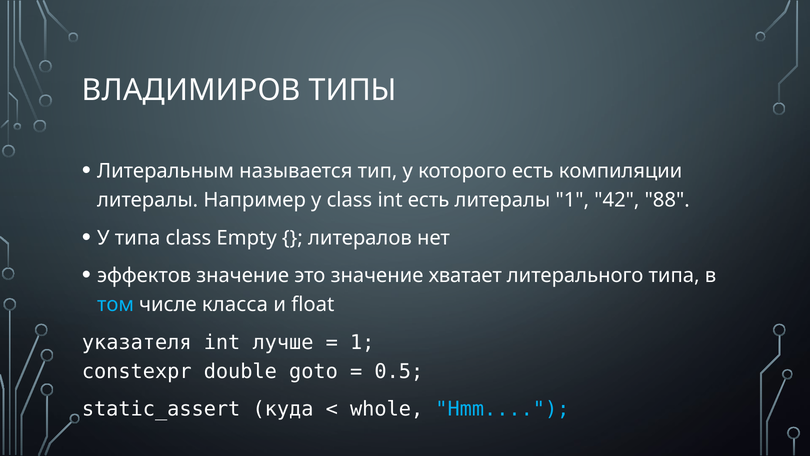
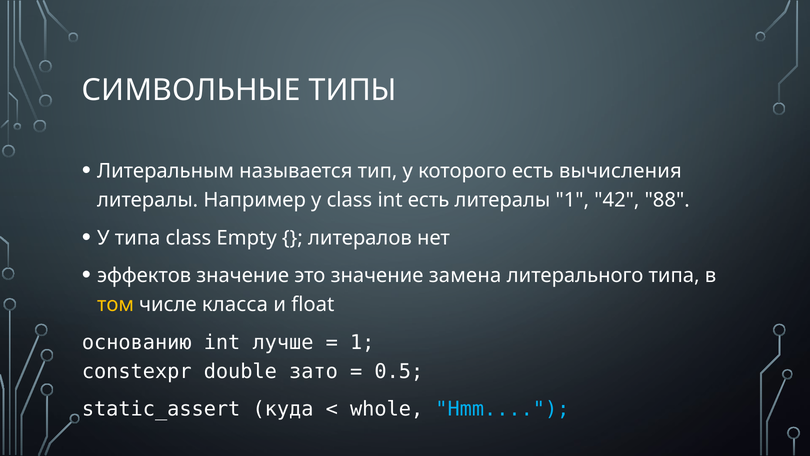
ВЛАДИМИРОВ: ВЛАДИМИРОВ -> СИМВОЛЬНЫЕ
компиляции: компиляции -> вычисления
хватает: хватает -> замена
том colour: light blue -> yellow
указателя: указателя -> основанию
goto: goto -> зато
